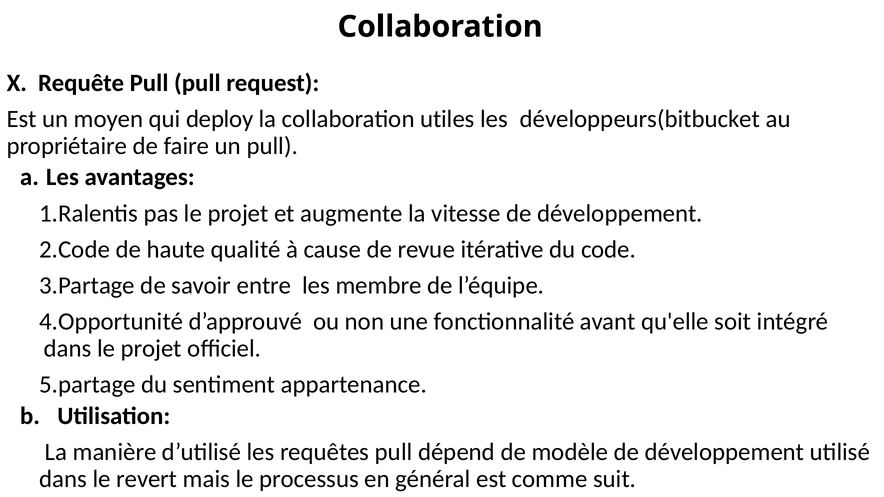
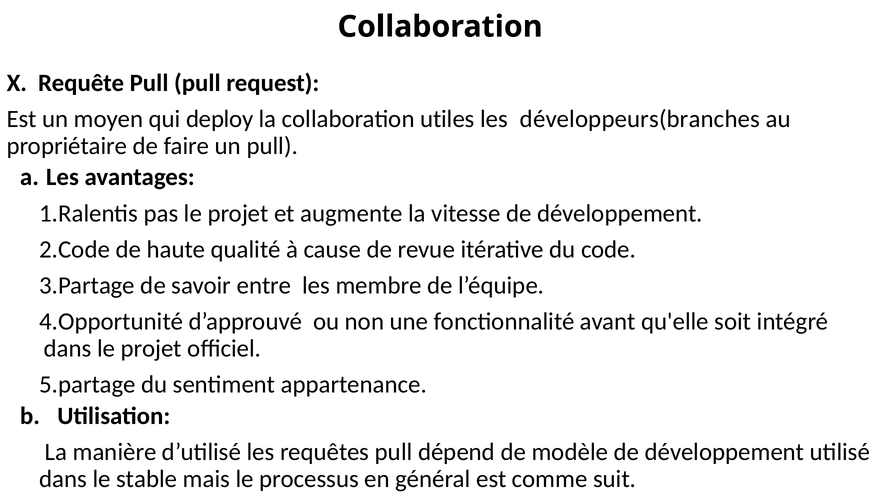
développeurs(bitbucket: développeurs(bitbucket -> développeurs(branches
revert: revert -> stable
